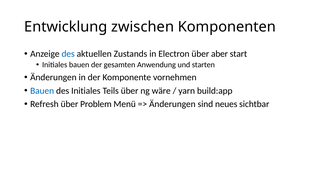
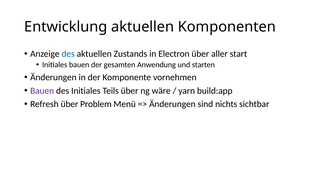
Entwicklung zwischen: zwischen -> aktuellen
aber: aber -> aller
Bauen at (42, 91) colour: blue -> purple
neues: neues -> nichts
